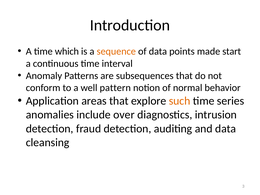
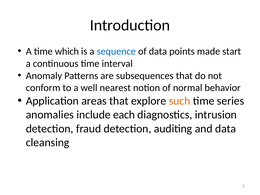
sequence colour: orange -> blue
pattern: pattern -> nearest
over: over -> each
